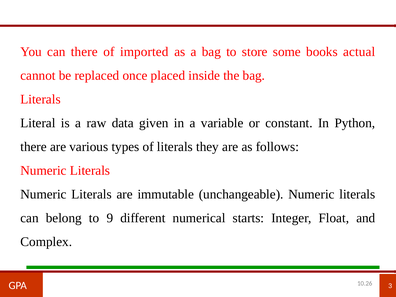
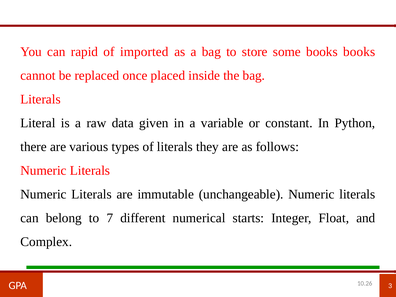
can there: there -> rapid
books actual: actual -> books
9: 9 -> 7
